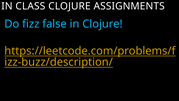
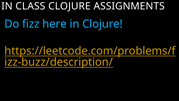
false: false -> here
